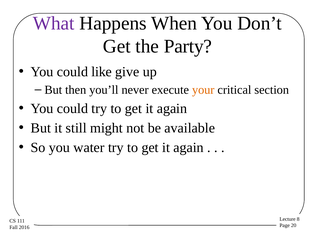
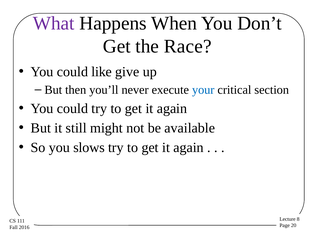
Party: Party -> Race
your colour: orange -> blue
water: water -> slows
